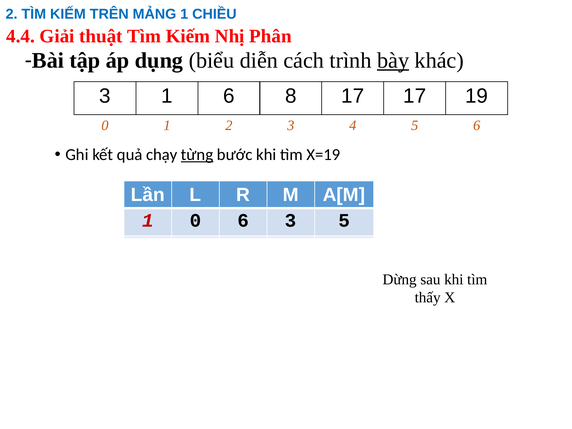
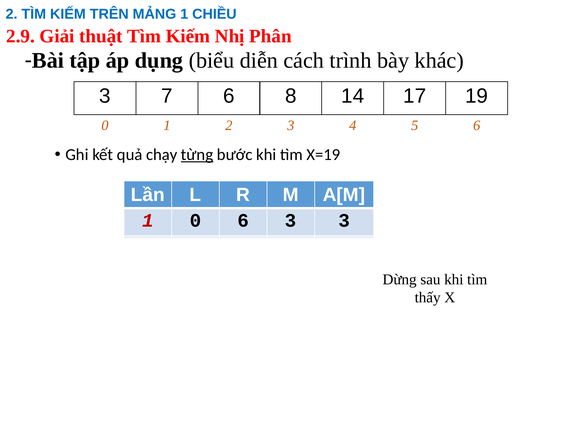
4.4: 4.4 -> 2.9
bày underline: present -> none
3 1: 1 -> 7
8 17: 17 -> 14
3 5: 5 -> 3
